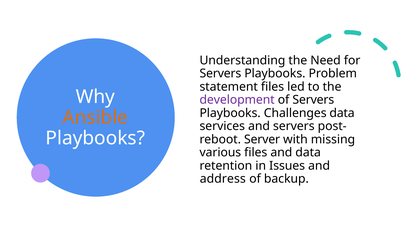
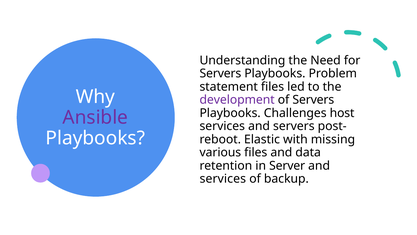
Challenges data: data -> host
Ansible colour: orange -> purple
Server: Server -> Elastic
Issues: Issues -> Server
address at (223, 179): address -> services
